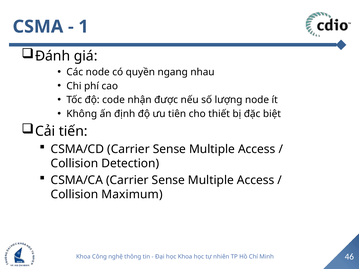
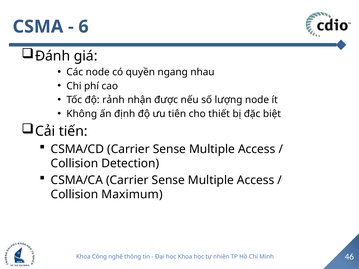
1: 1 -> 6
code: code -> rảnh
